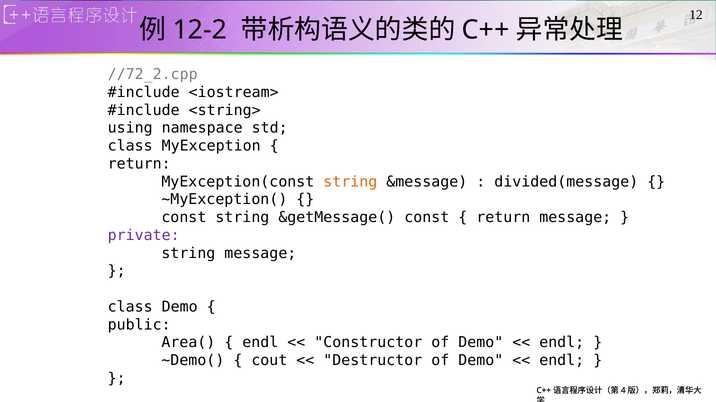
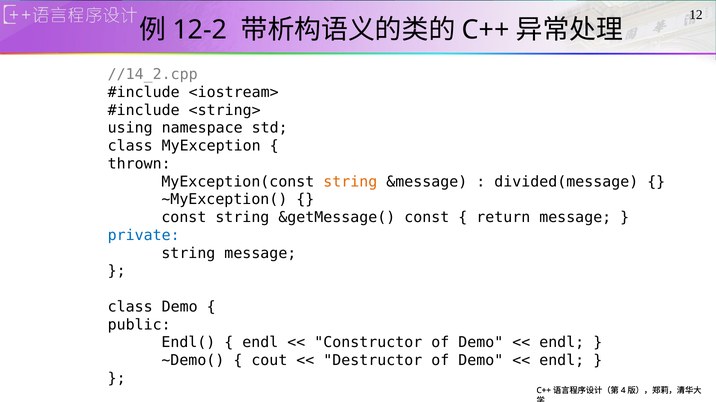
//72_2.cpp: //72_2.cpp -> //14_2.cpp
return at (139, 164): return -> thrown
private colour: purple -> blue
Area(: Area( -> Endl(
